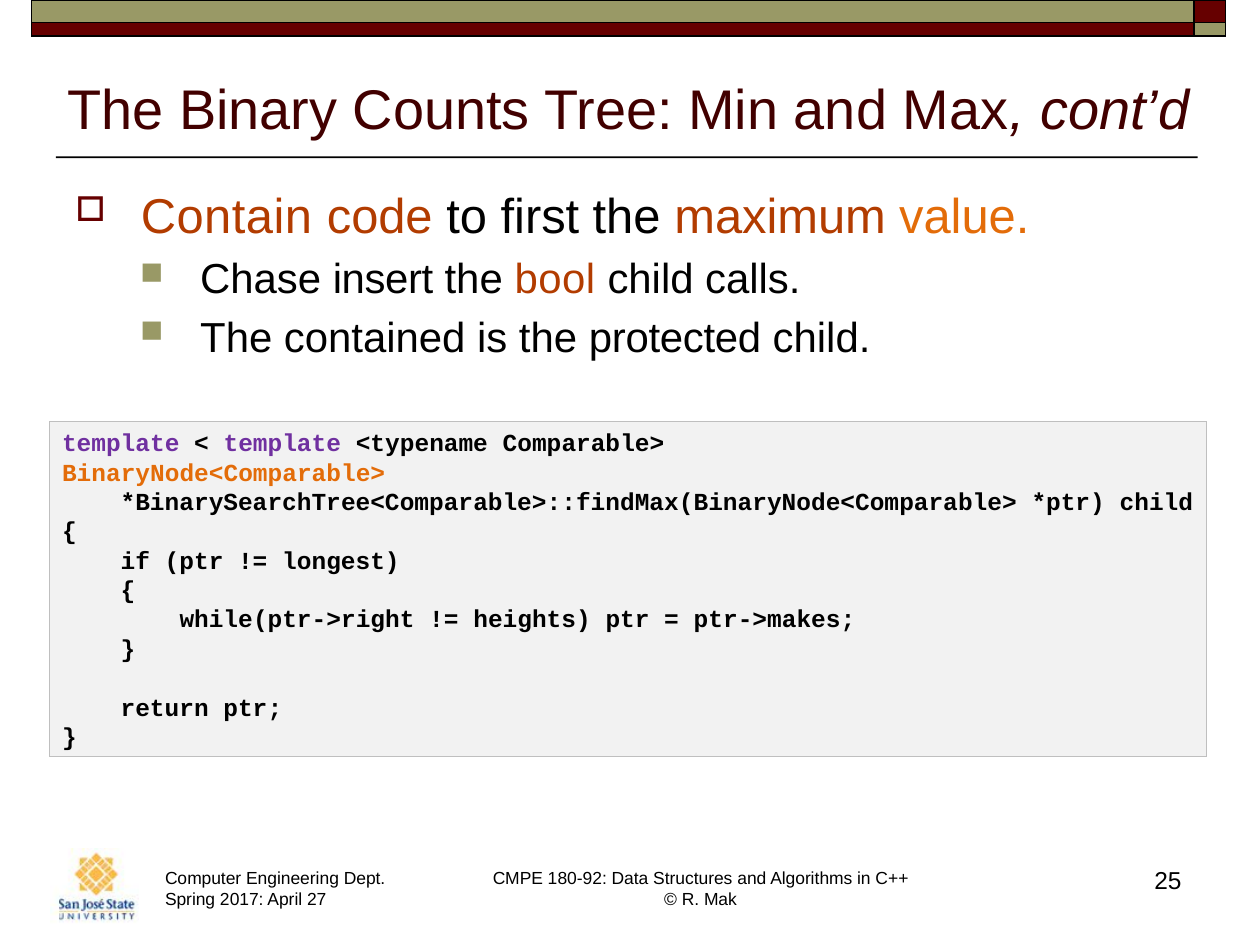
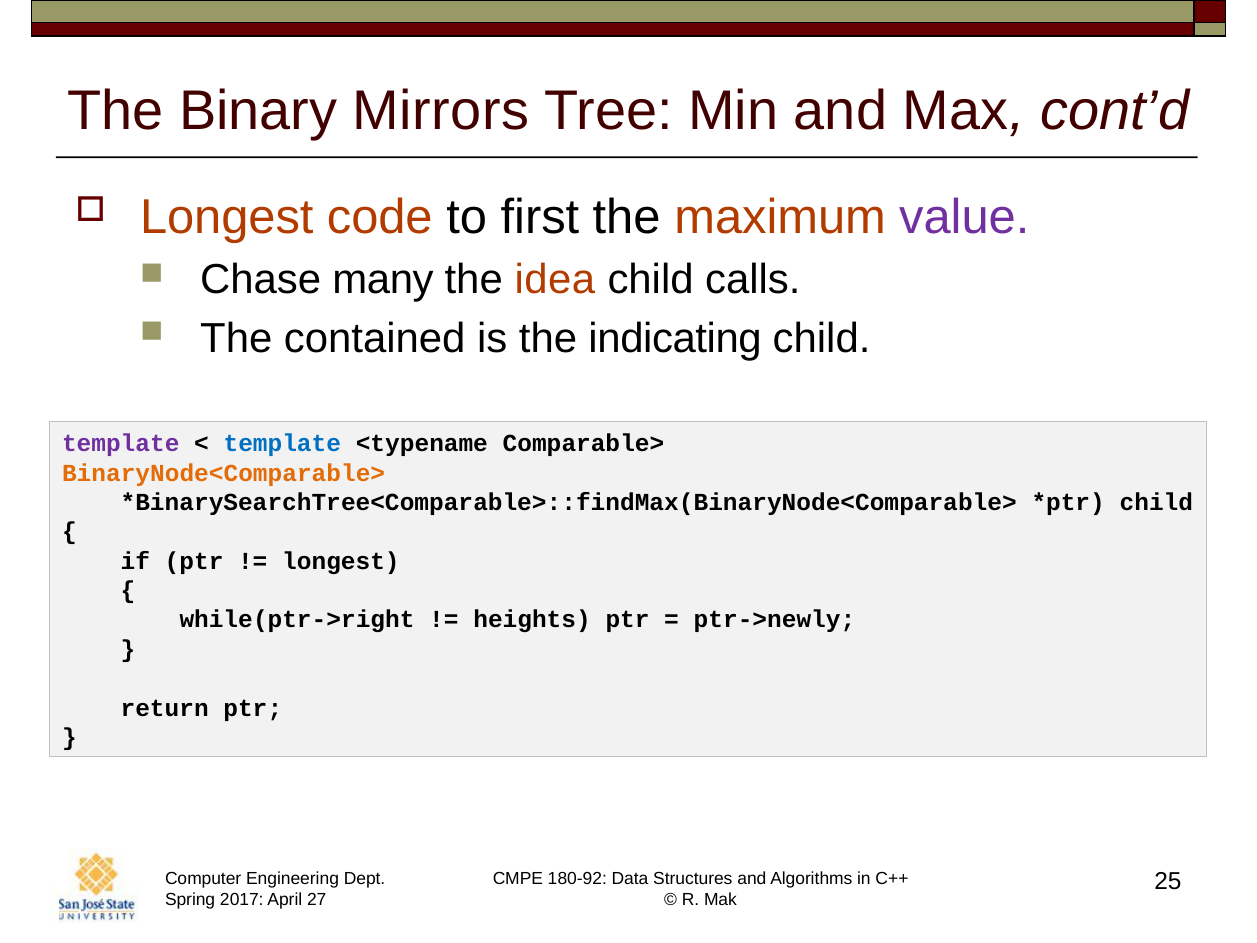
Counts: Counts -> Mirrors
Contain at (226, 217): Contain -> Longest
value colour: orange -> purple
insert: insert -> many
bool: bool -> idea
protected: protected -> indicating
template at (282, 444) colour: purple -> blue
ptr->makes: ptr->makes -> ptr->newly
